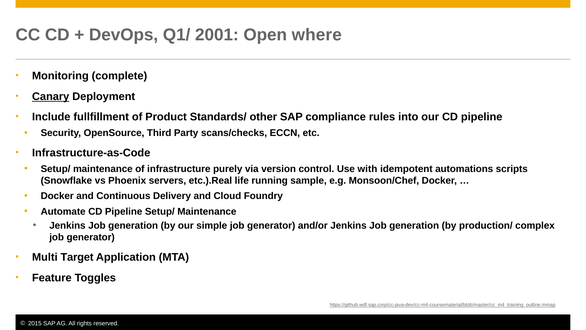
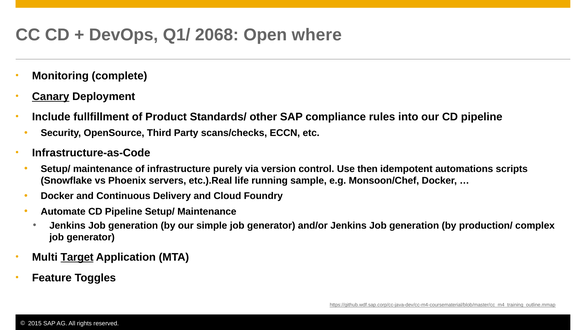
2001: 2001 -> 2068
with: with -> then
Target underline: none -> present
